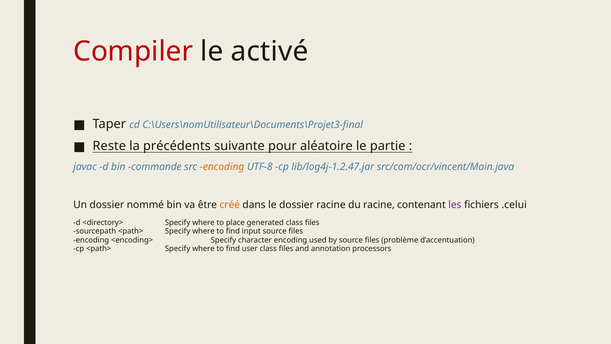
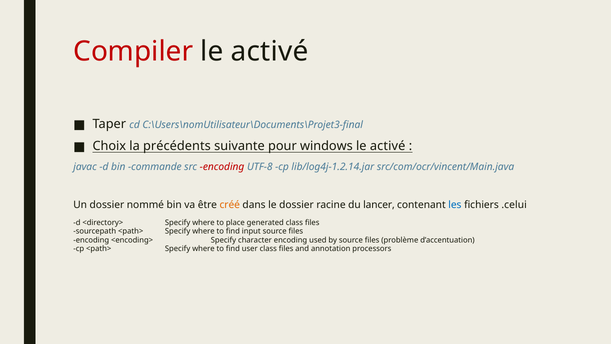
Reste: Reste -> Choix
aléatoire: aléatoire -> windows
partie at (388, 146): partie -> activé
encoding at (222, 167) colour: orange -> red
lib/log4j-1.2.47.jar: lib/log4j-1.2.47.jar -> lib/log4j-1.2.14.jar
du racine: racine -> lancer
les colour: purple -> blue
